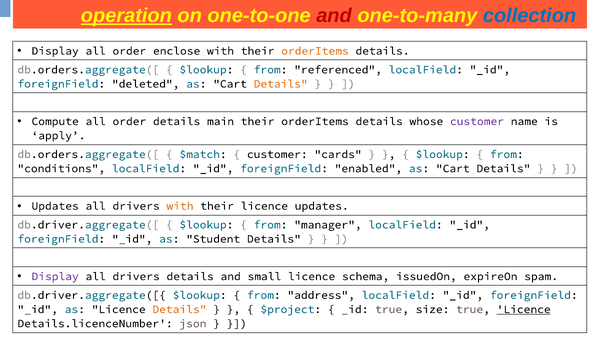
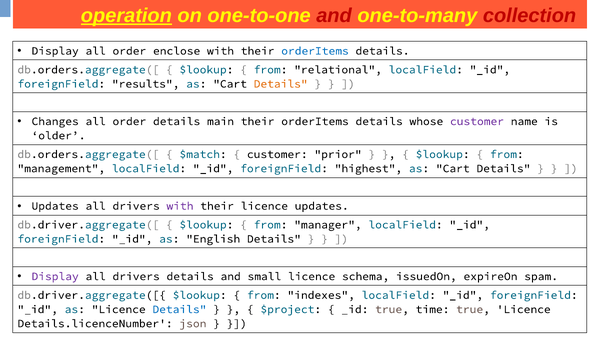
collection colour: blue -> red
orderItems at (315, 51) colour: orange -> blue
referenced: referenced -> relational
deleted: deleted -> results
Compute: Compute -> Changes
apply: apply -> older
cards: cards -> prior
conditions: conditions -> management
enabled: enabled -> highest
with at (180, 206) colour: orange -> purple
Student: Student -> English
address: address -> indexes
Details at (179, 309) colour: orange -> blue
size: size -> time
Licence at (524, 309) underline: present -> none
